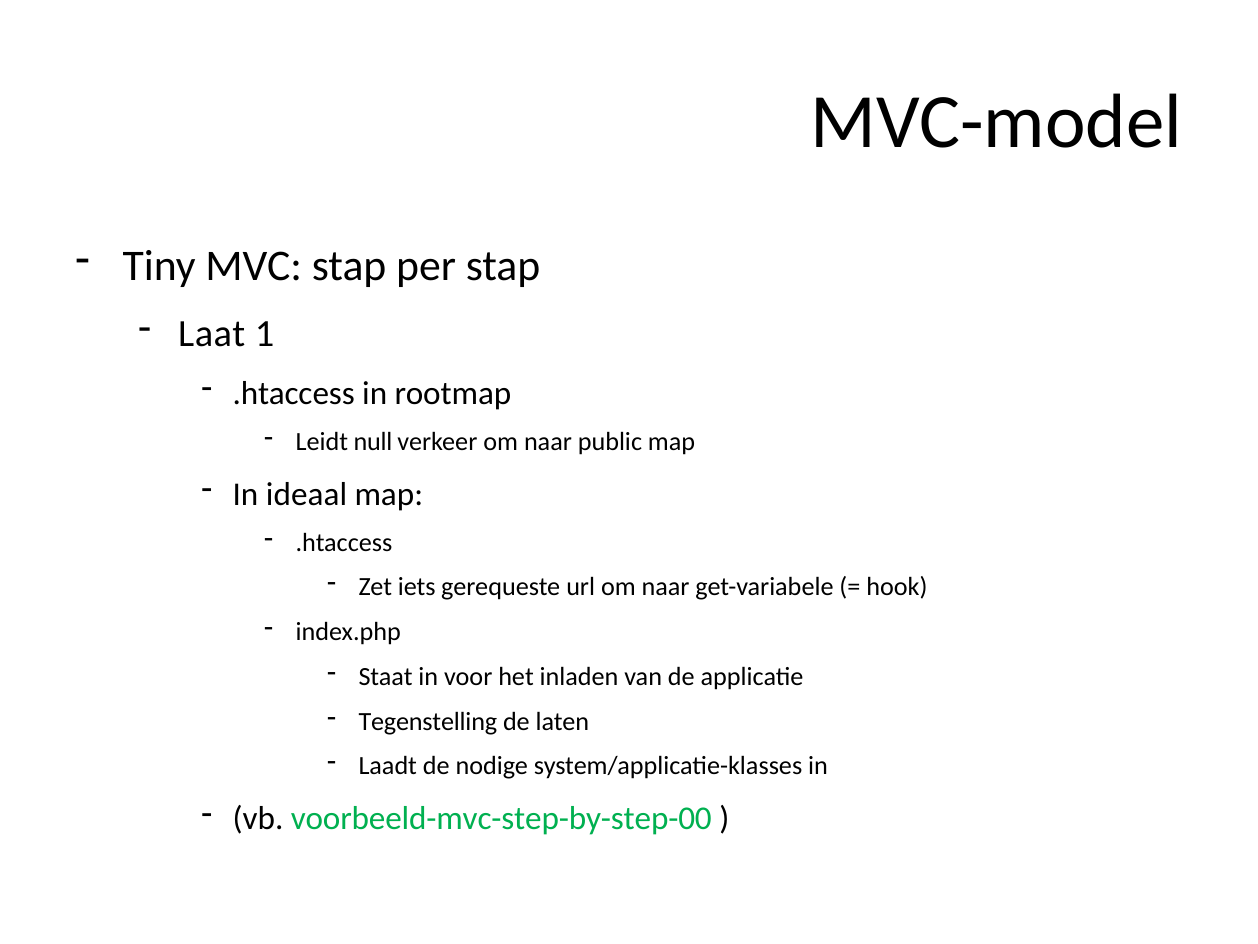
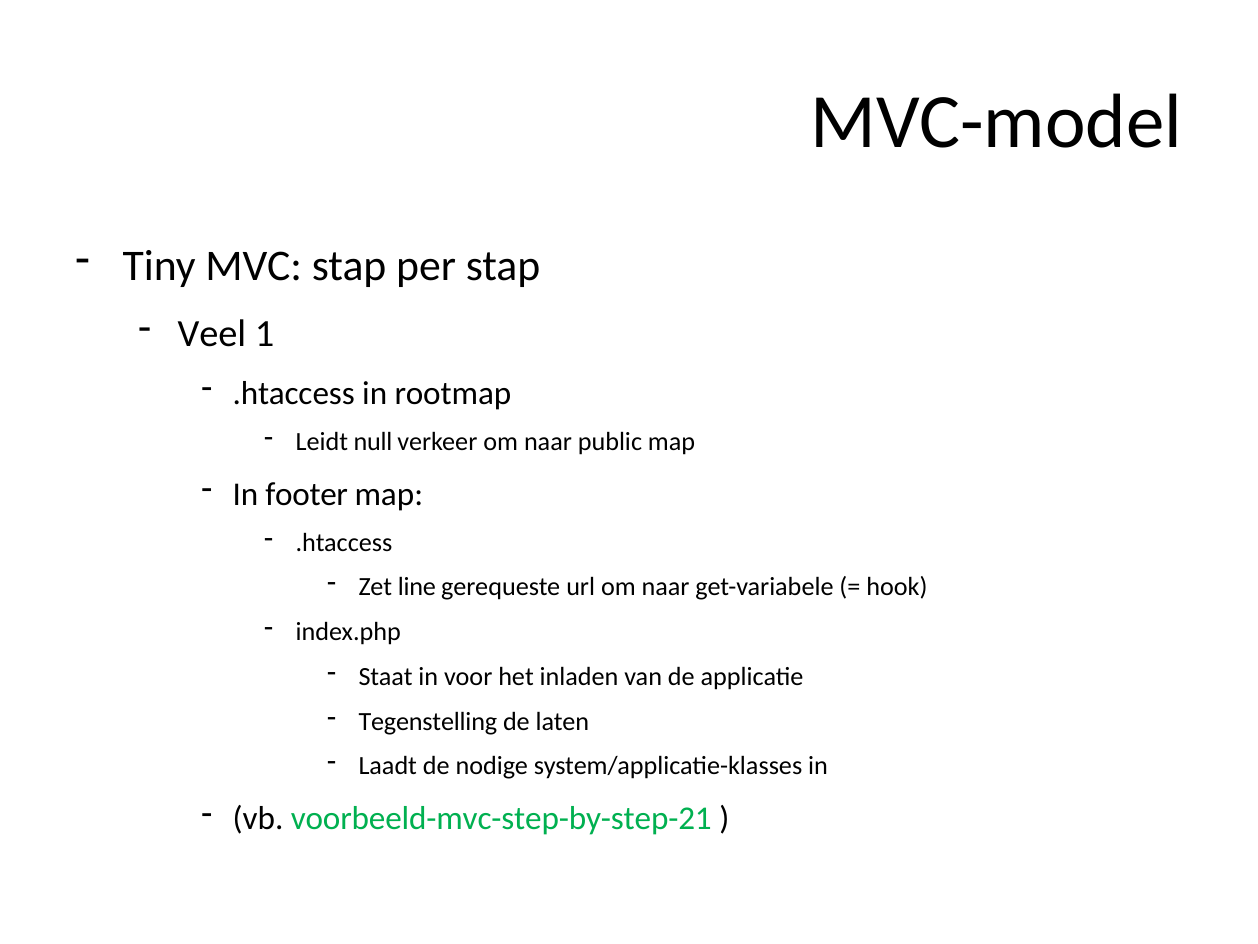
Laat: Laat -> Veel
ideaal: ideaal -> footer
iets: iets -> line
voorbeeld-mvc-step-by-step-00: voorbeeld-mvc-step-by-step-00 -> voorbeeld-mvc-step-by-step-21
